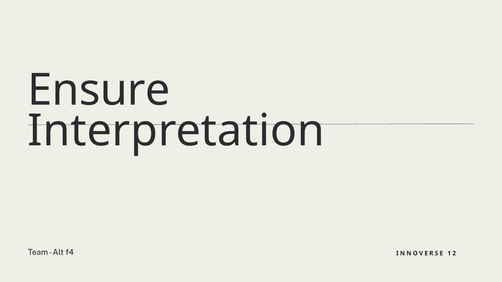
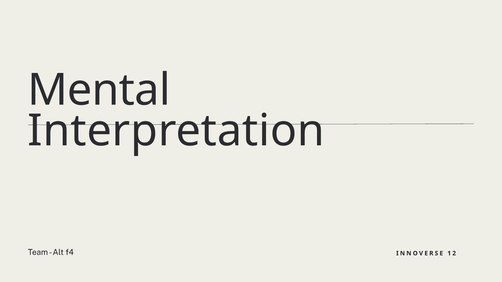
Ensure: Ensure -> Mental
